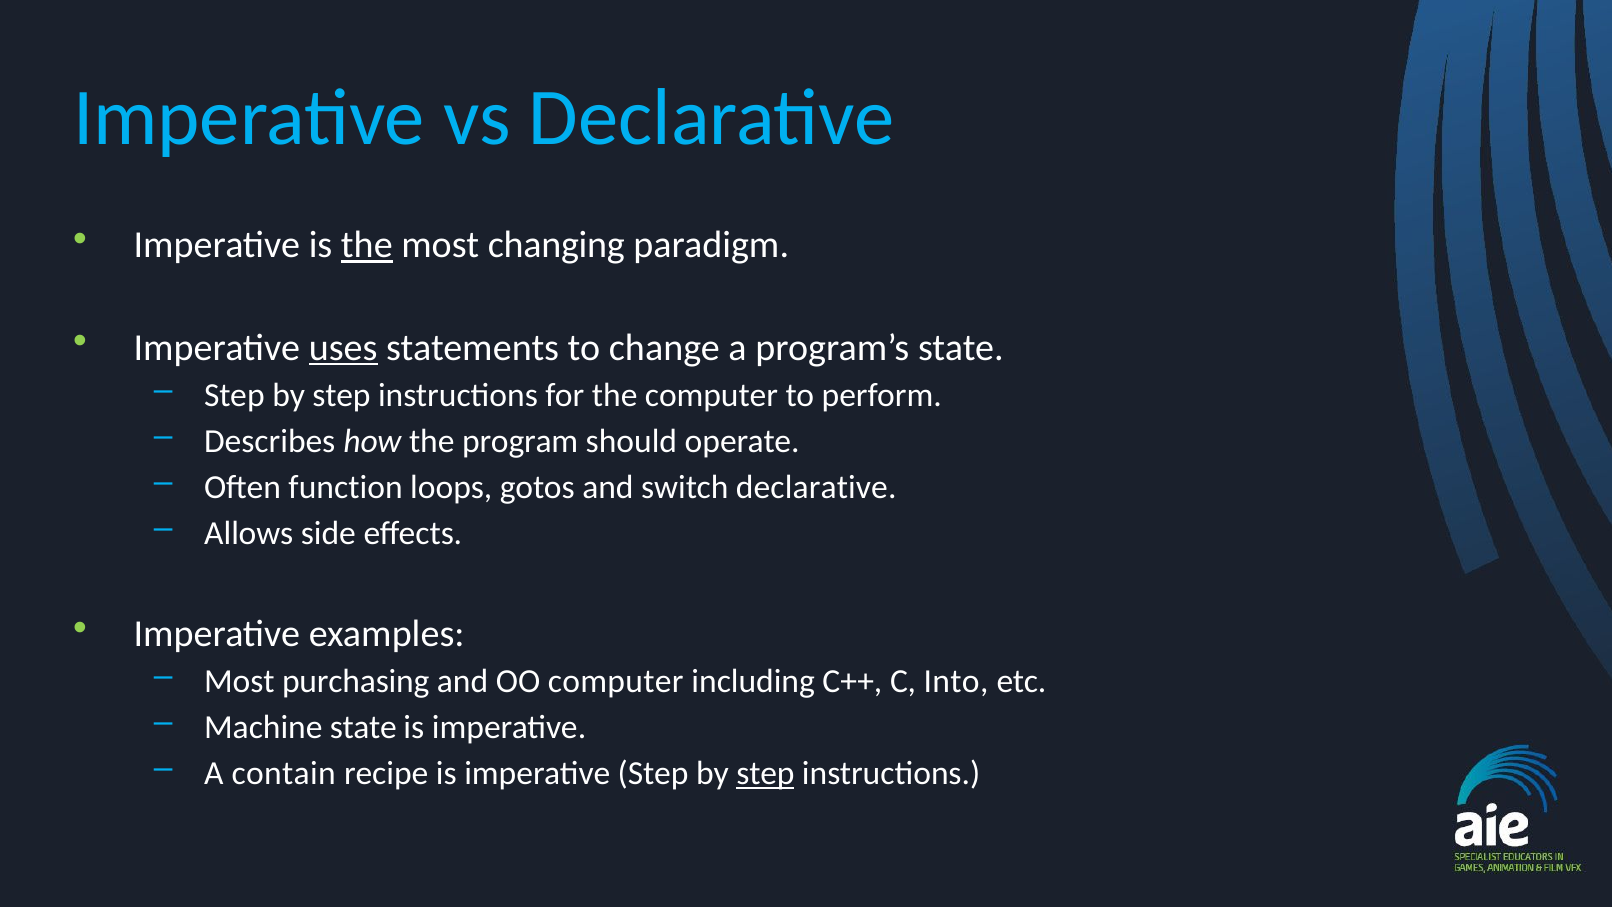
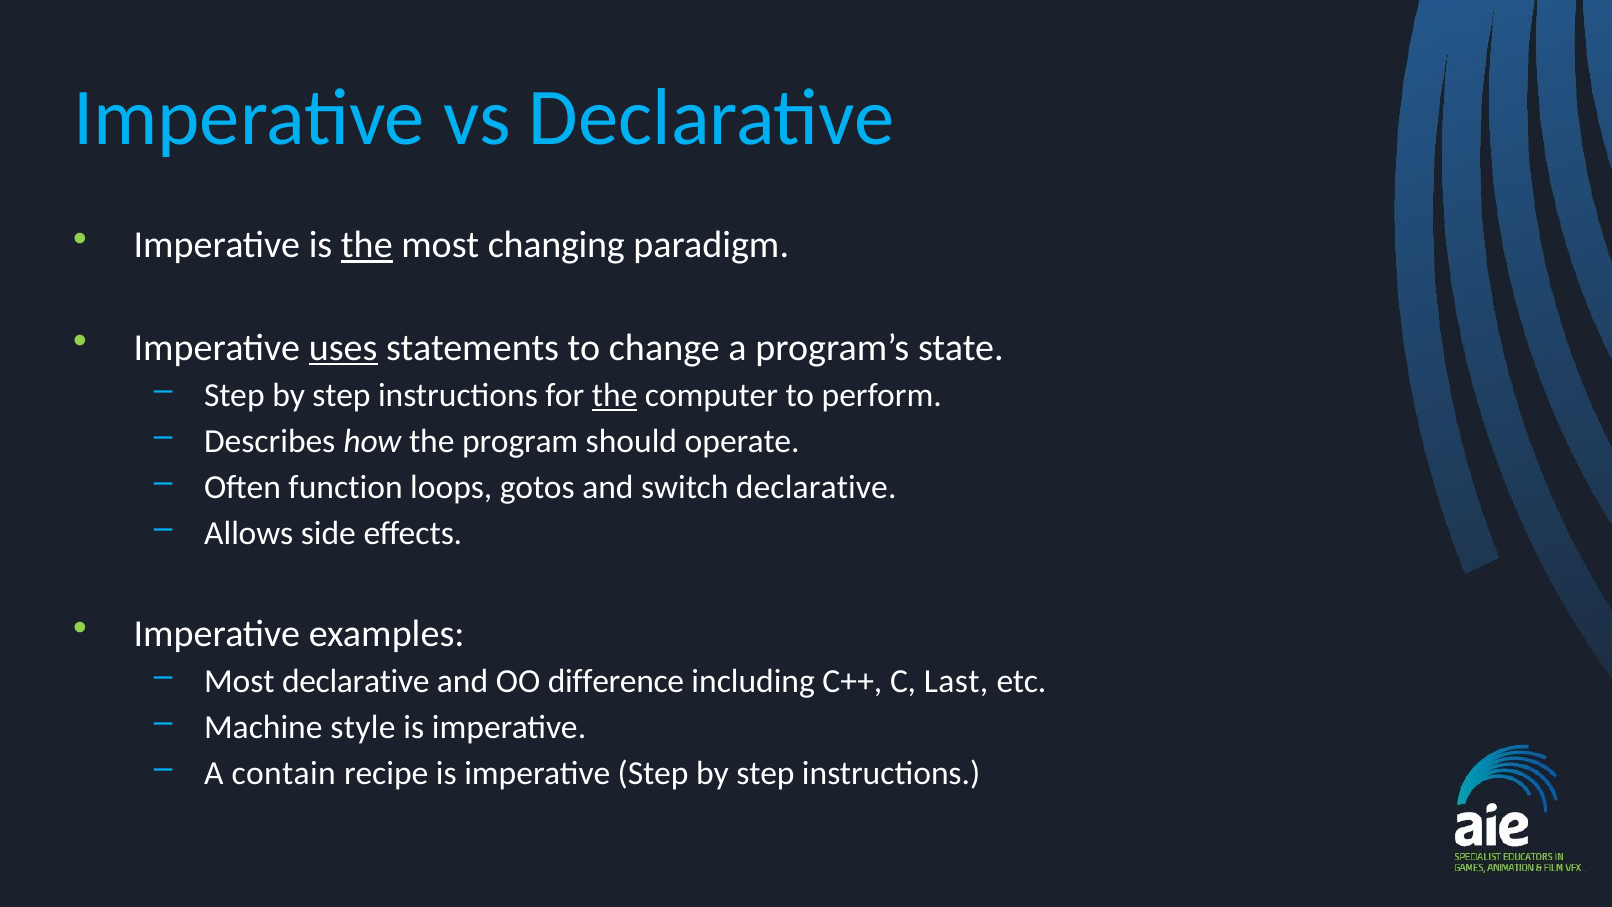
the at (615, 395) underline: none -> present
Most purchasing: purchasing -> declarative
OO computer: computer -> difference
Into: Into -> Last
Machine state: state -> style
step at (765, 773) underline: present -> none
